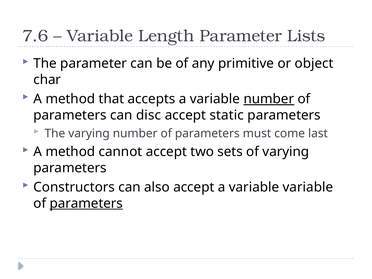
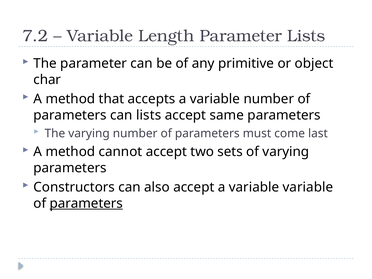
7.6: 7.6 -> 7.2
number at (269, 99) underline: present -> none
can disc: disc -> lists
static: static -> same
